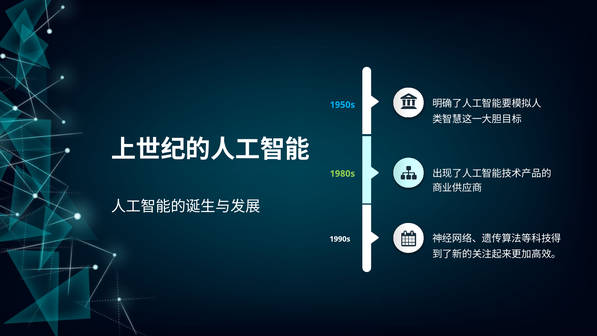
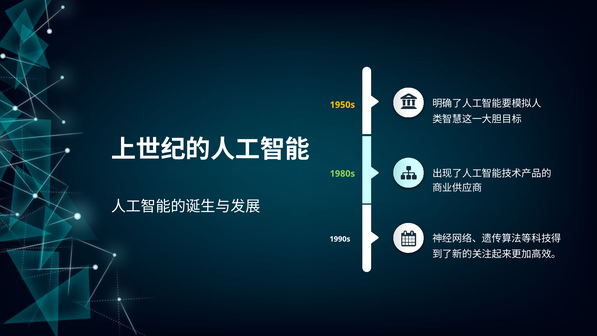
1950s colour: light blue -> yellow
